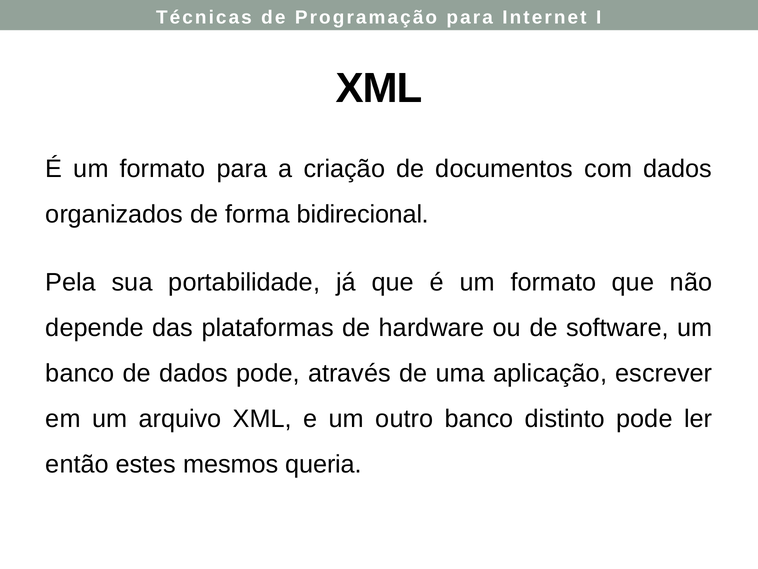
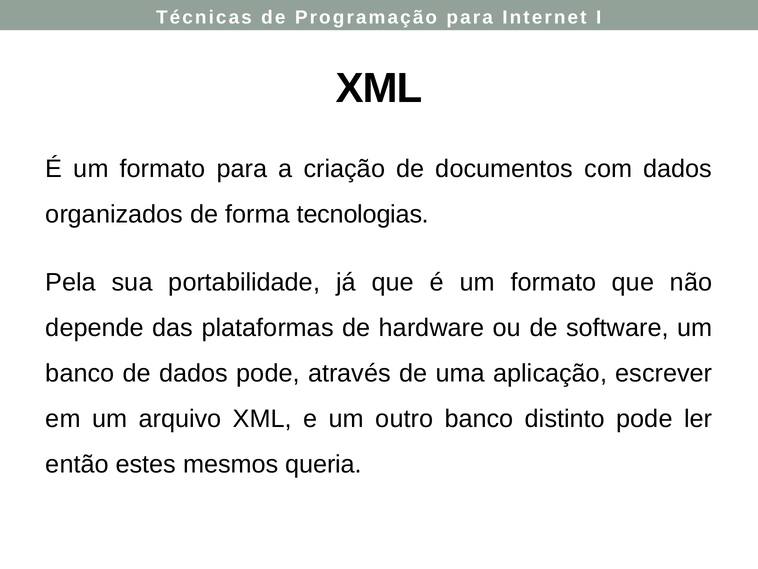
bidirecional: bidirecional -> tecnologias
